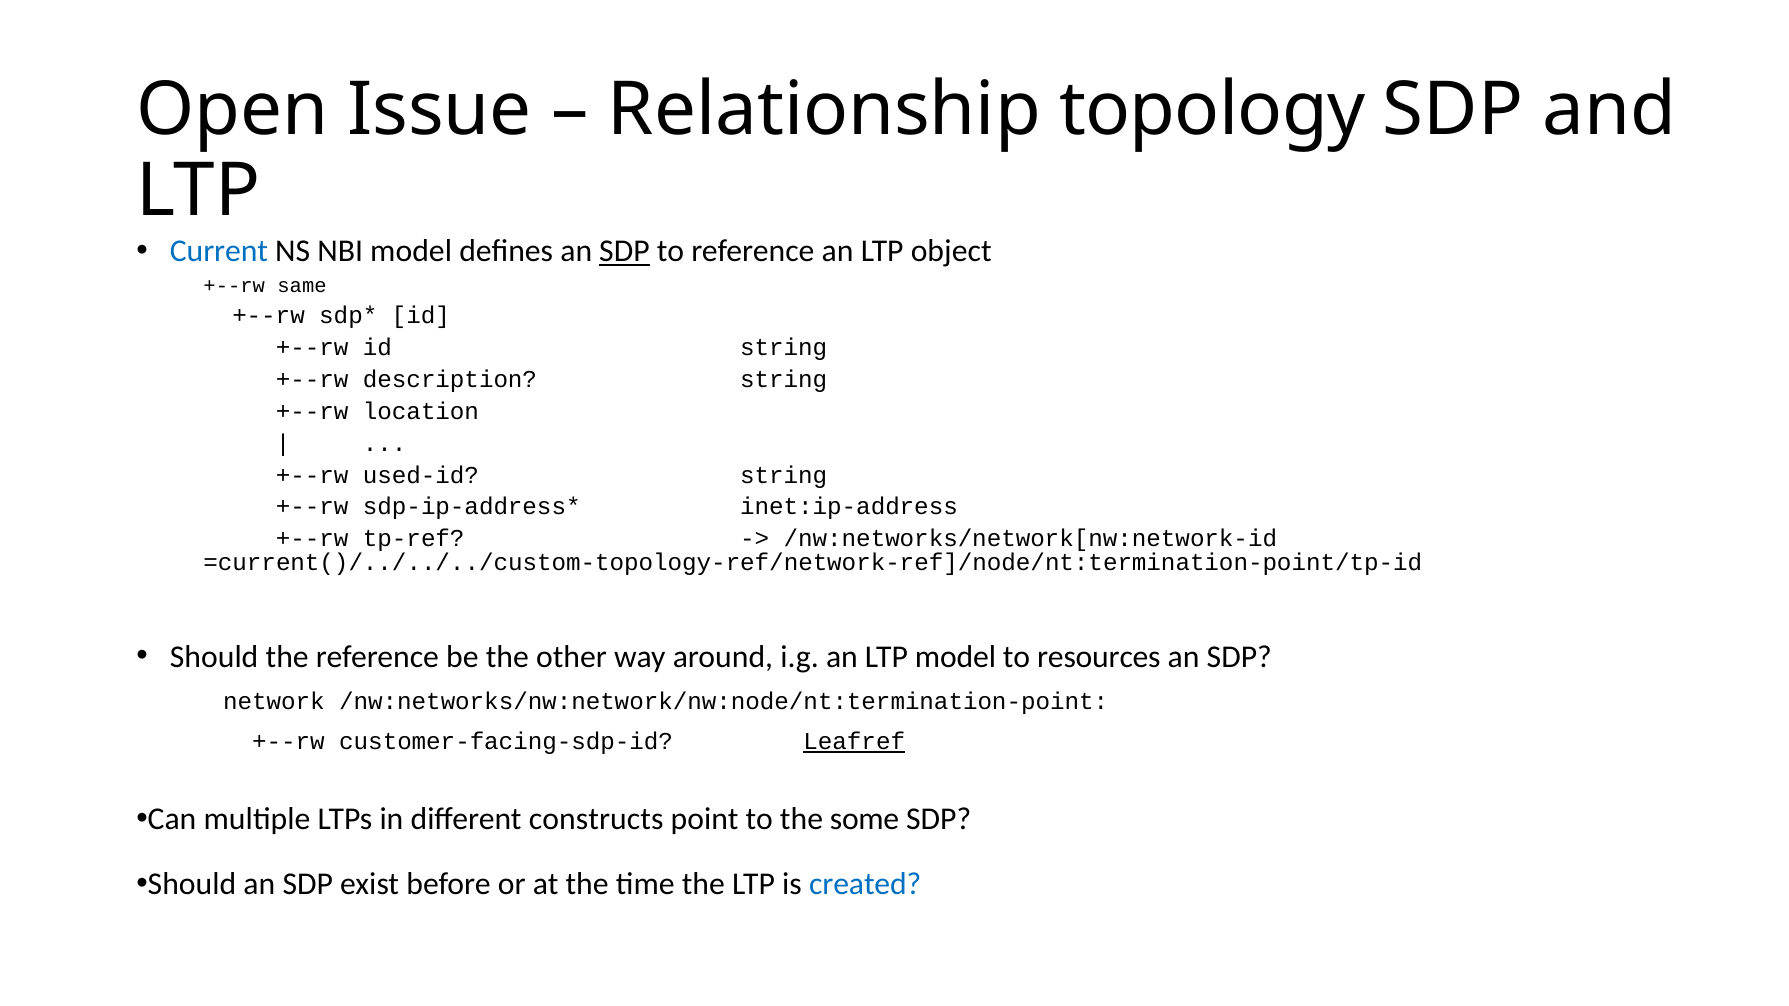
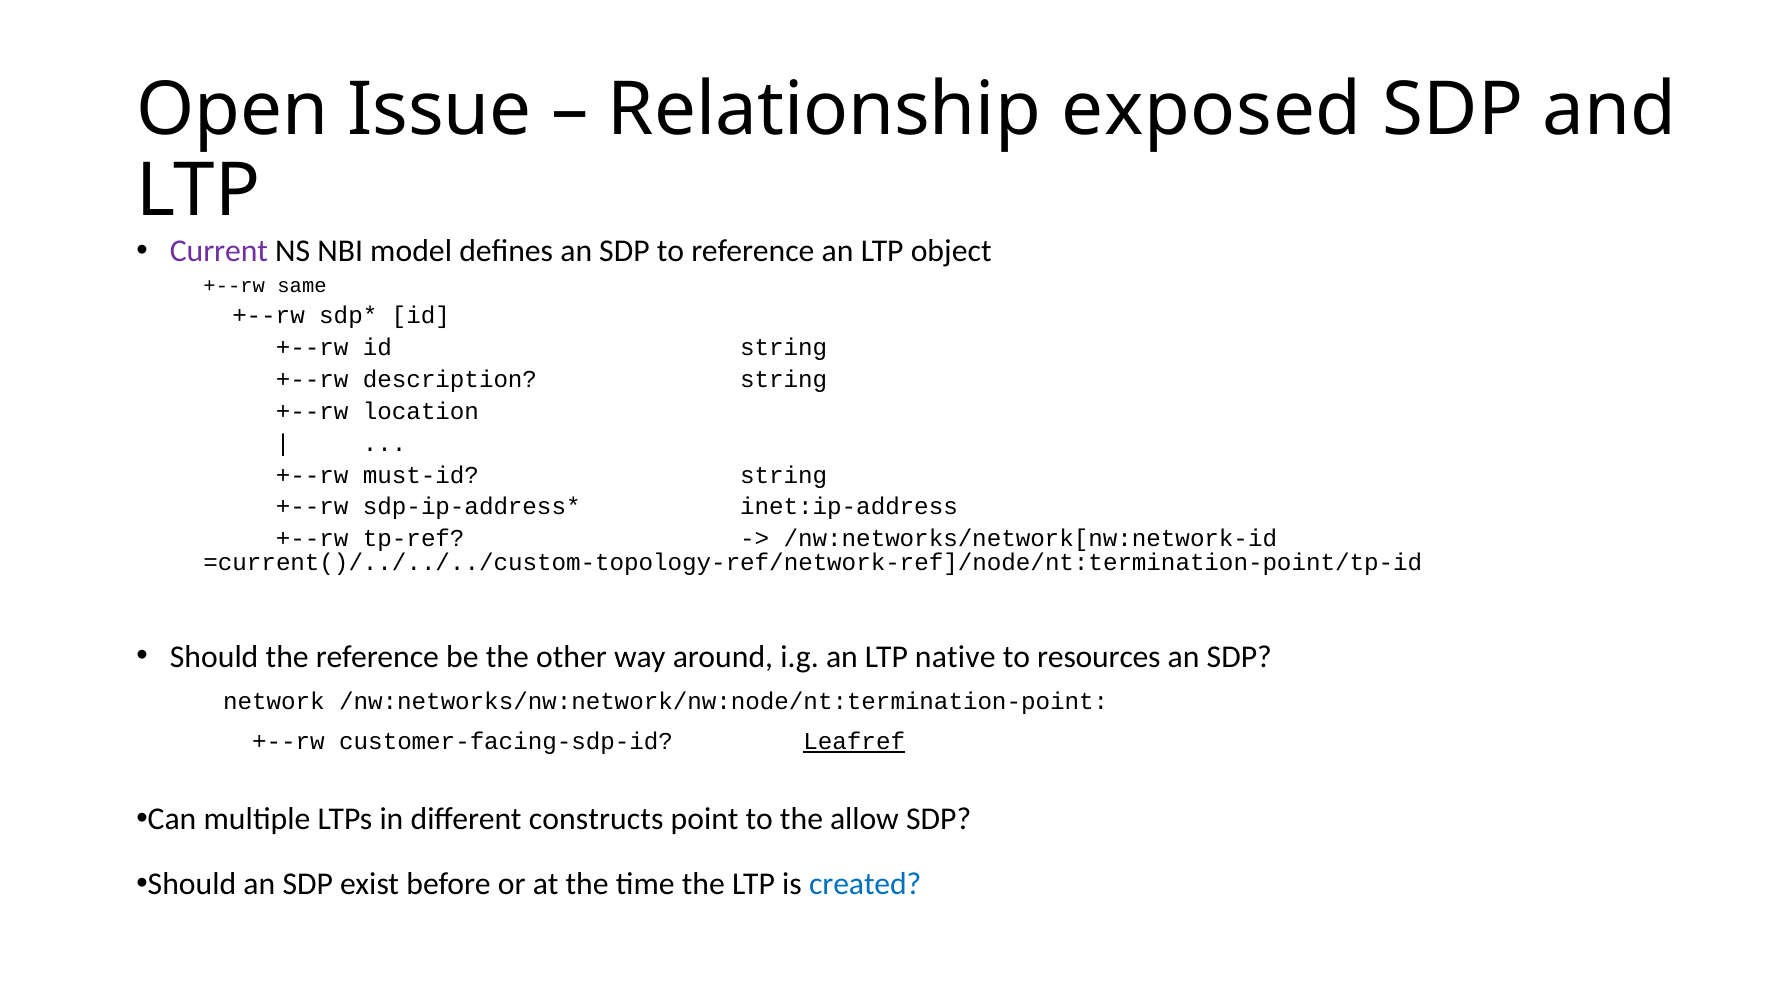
topology: topology -> exposed
Current colour: blue -> purple
SDP at (625, 252) underline: present -> none
used-id: used-id -> must-id
LTP model: model -> native
some: some -> allow
